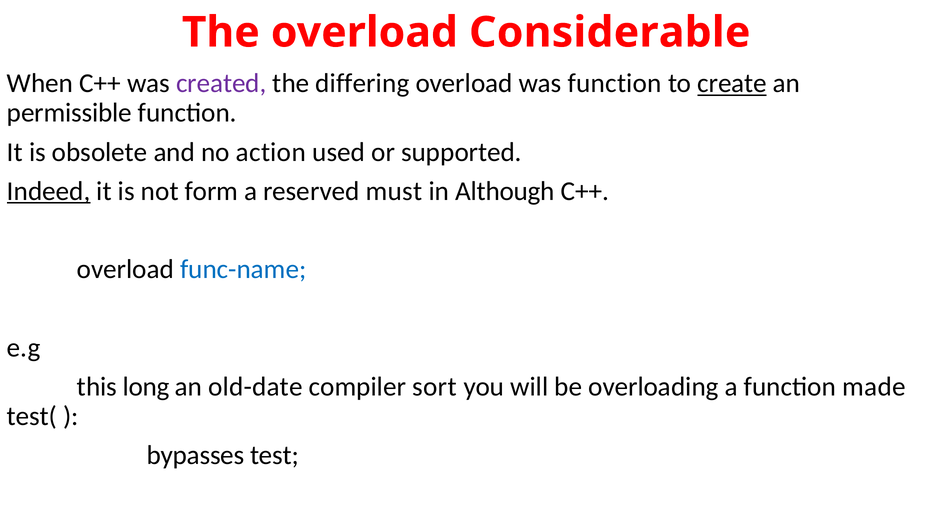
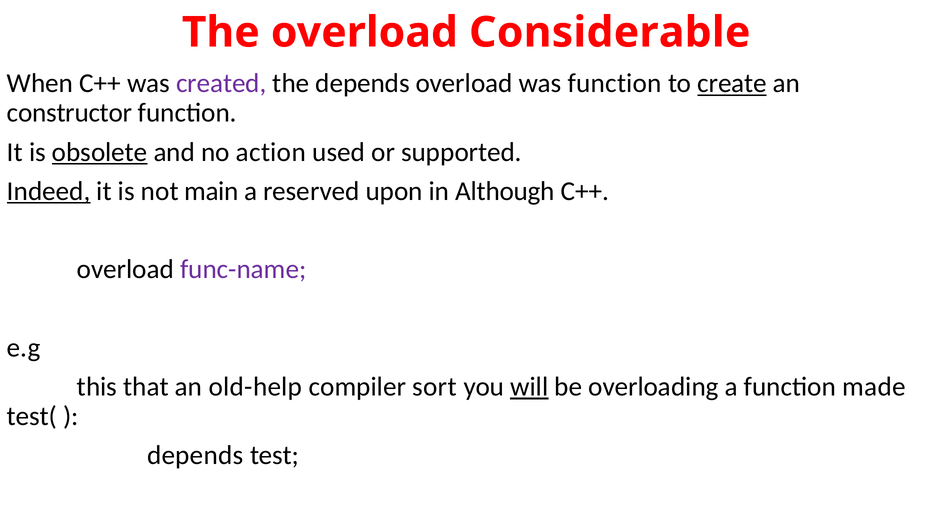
the differing: differing -> depends
permissible: permissible -> constructor
obsolete underline: none -> present
form: form -> main
must: must -> upon
func-name colour: blue -> purple
long: long -> that
old-date: old-date -> old-help
will underline: none -> present
bypasses at (196, 455): bypasses -> depends
